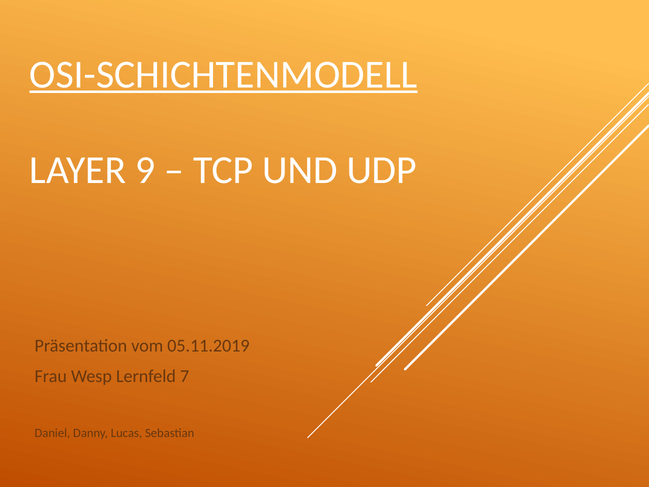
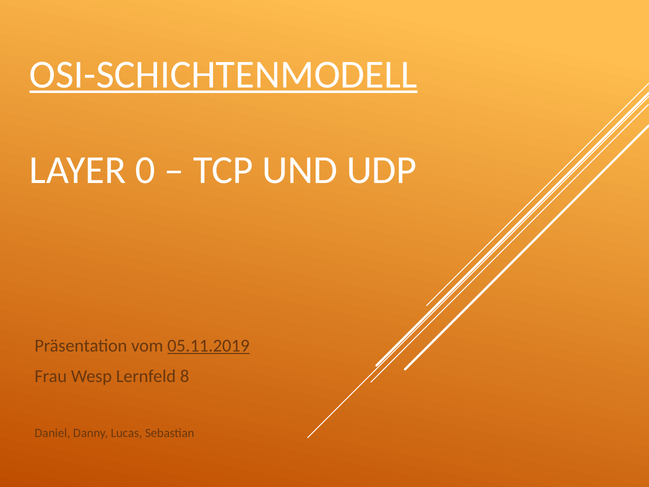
9: 9 -> 0
05.11.2019 underline: none -> present
7: 7 -> 8
